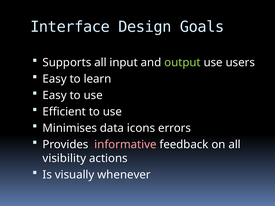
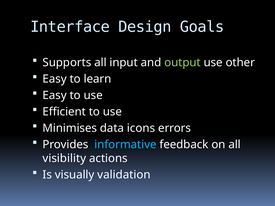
users: users -> other
informative colour: pink -> light blue
whenever: whenever -> validation
